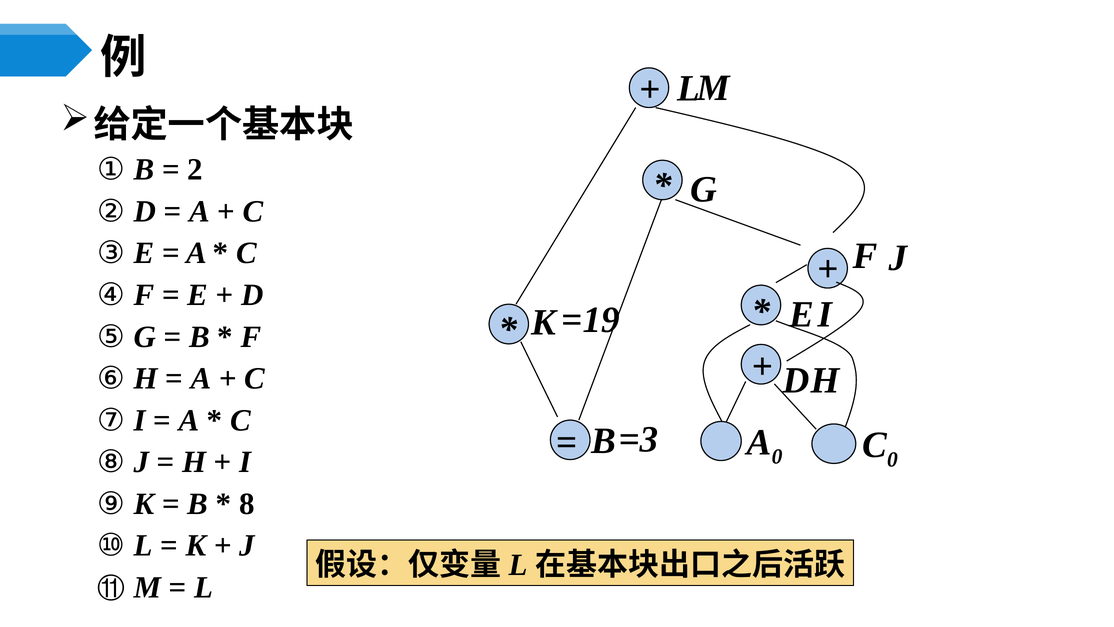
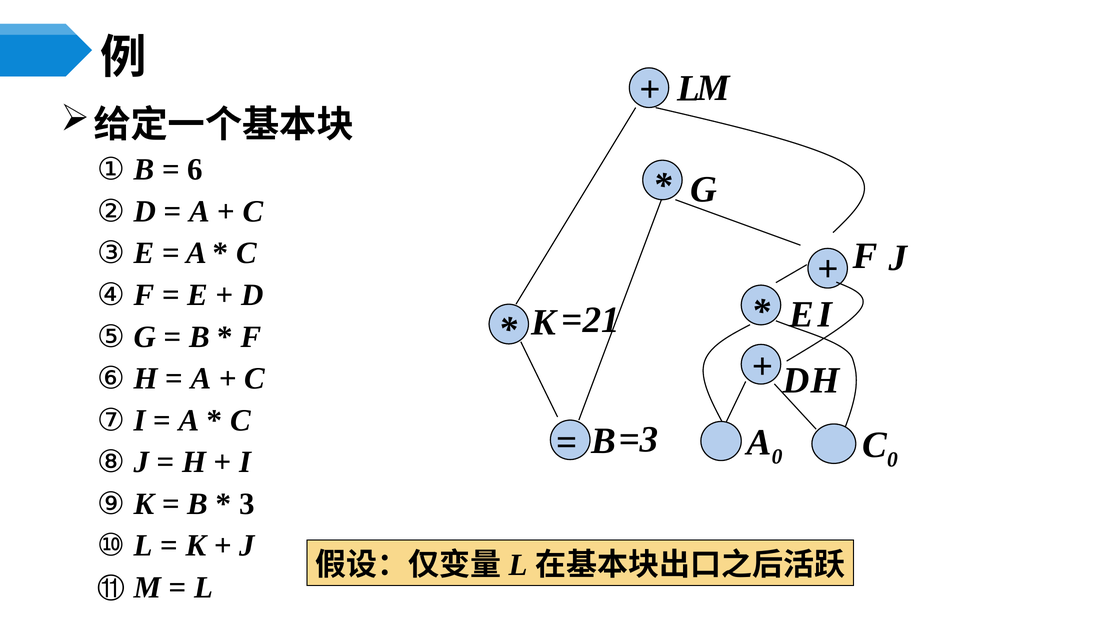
2: 2 -> 6
=19: =19 -> =21
8: 8 -> 3
